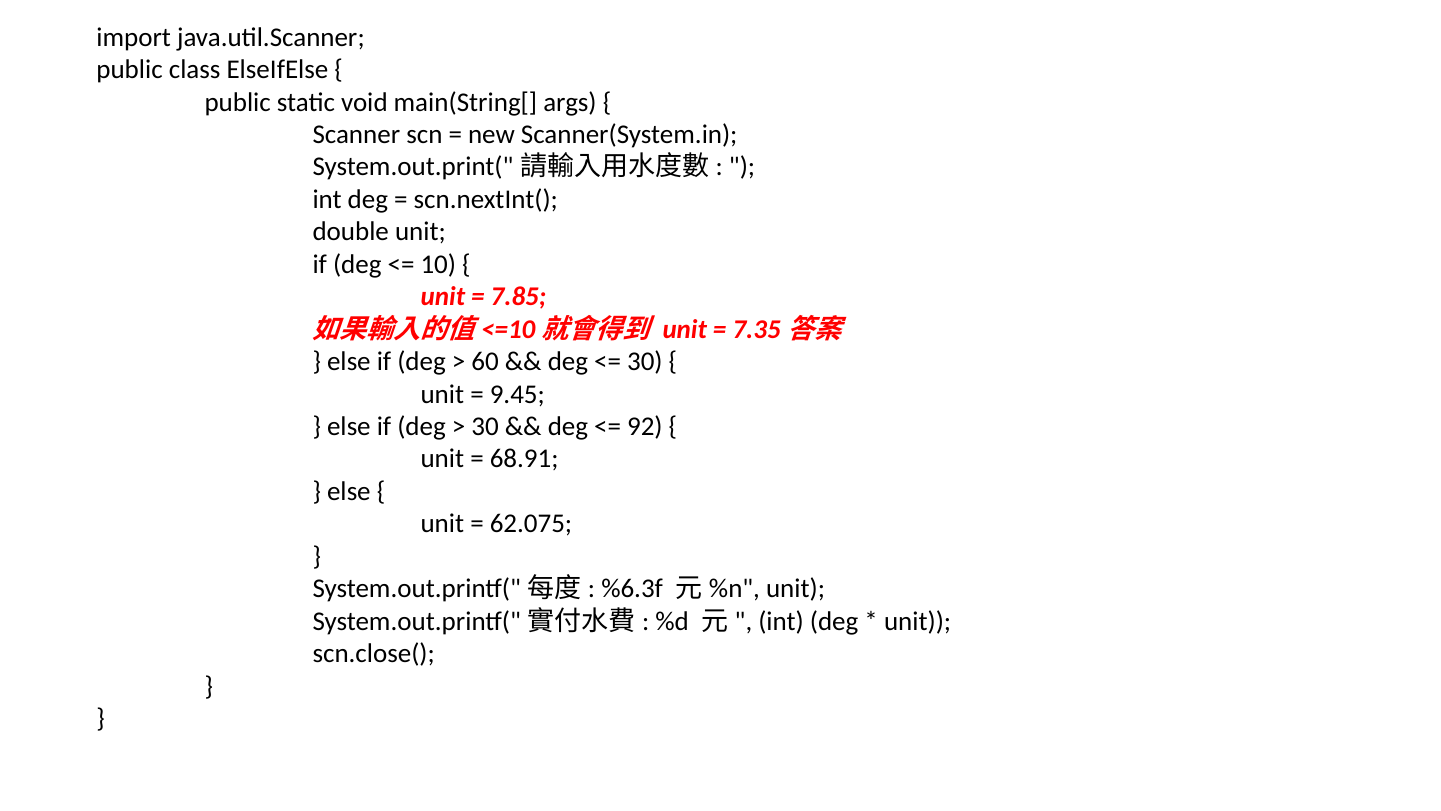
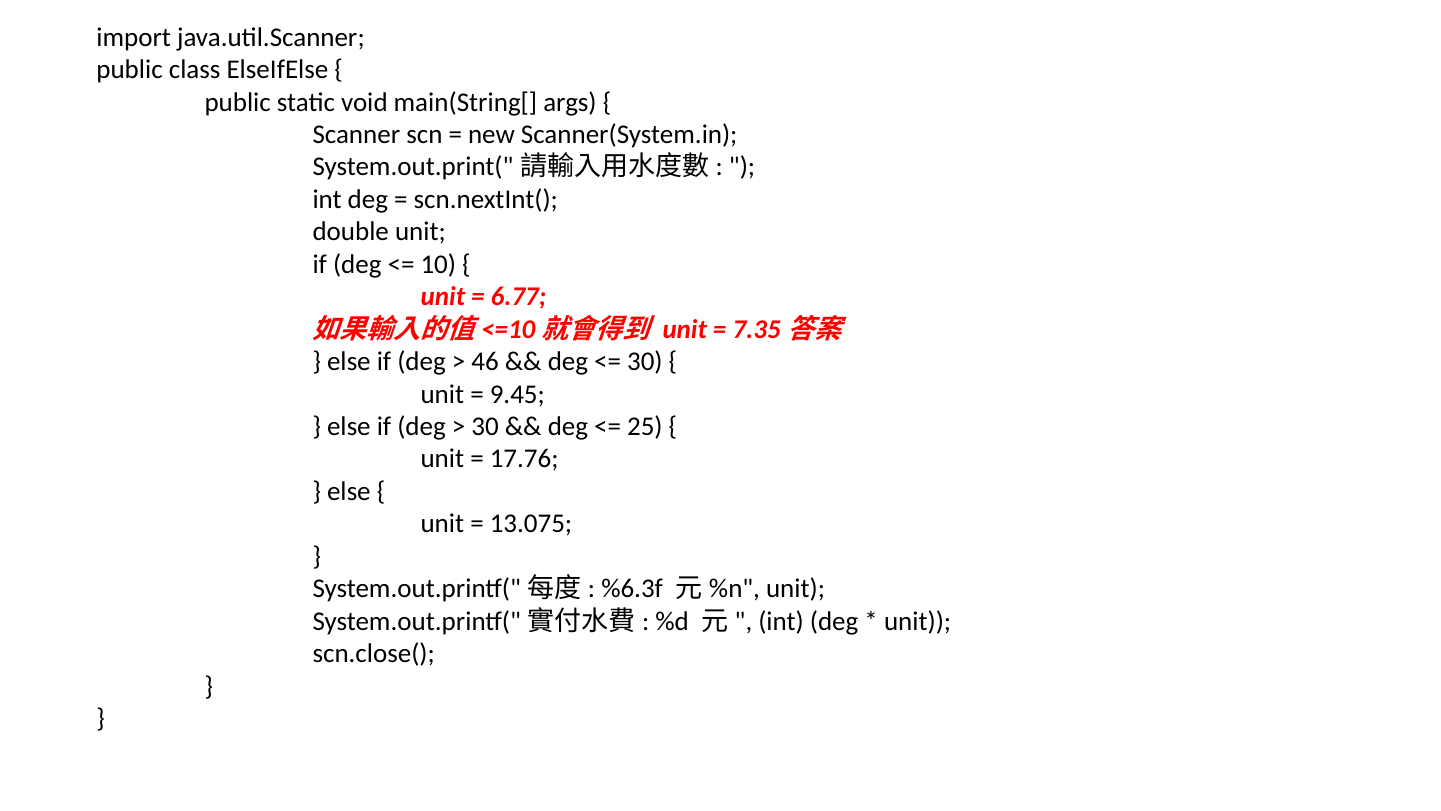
7.85: 7.85 -> 6.77
60: 60 -> 46
92: 92 -> 25
68.91: 68.91 -> 17.76
62.075: 62.075 -> 13.075
